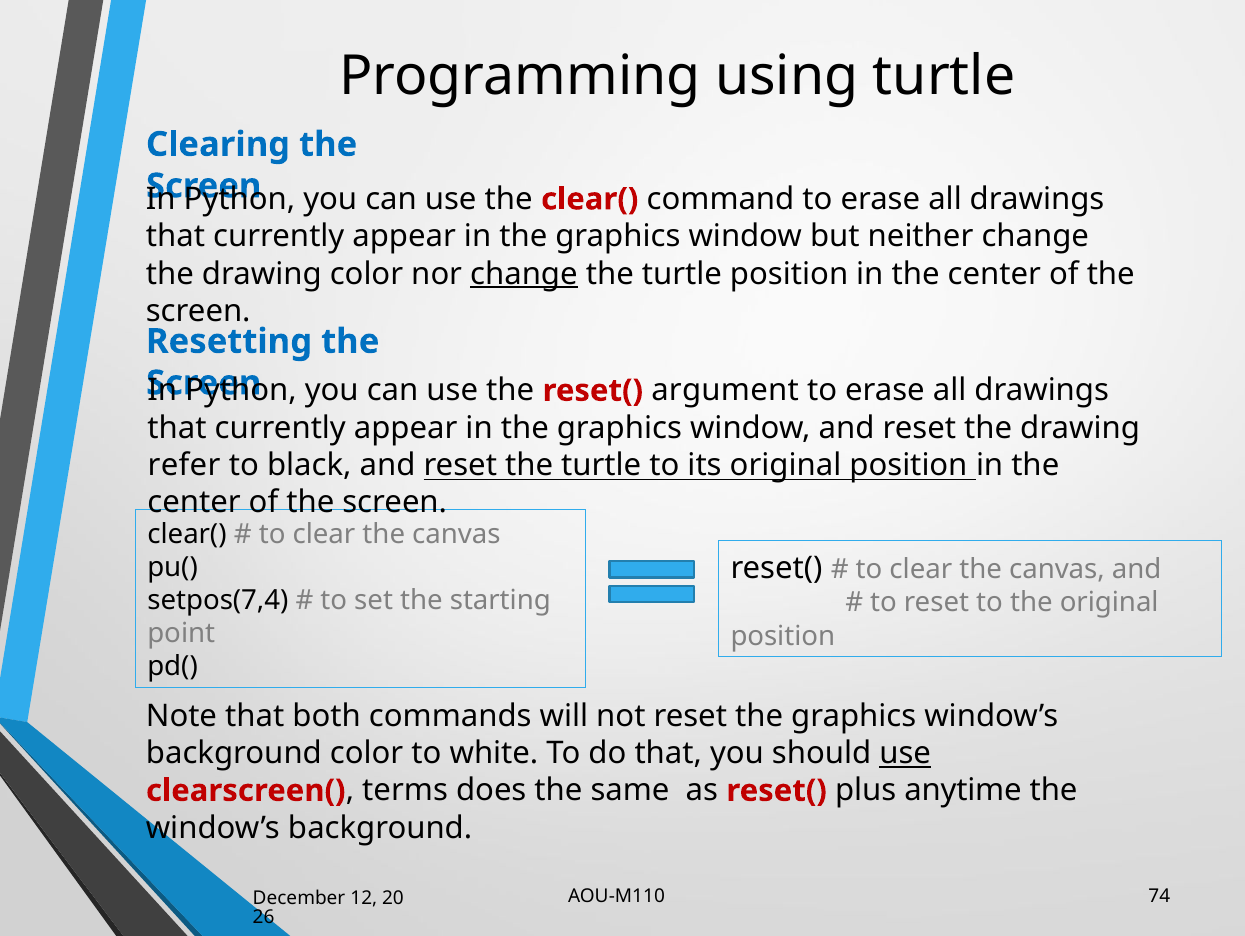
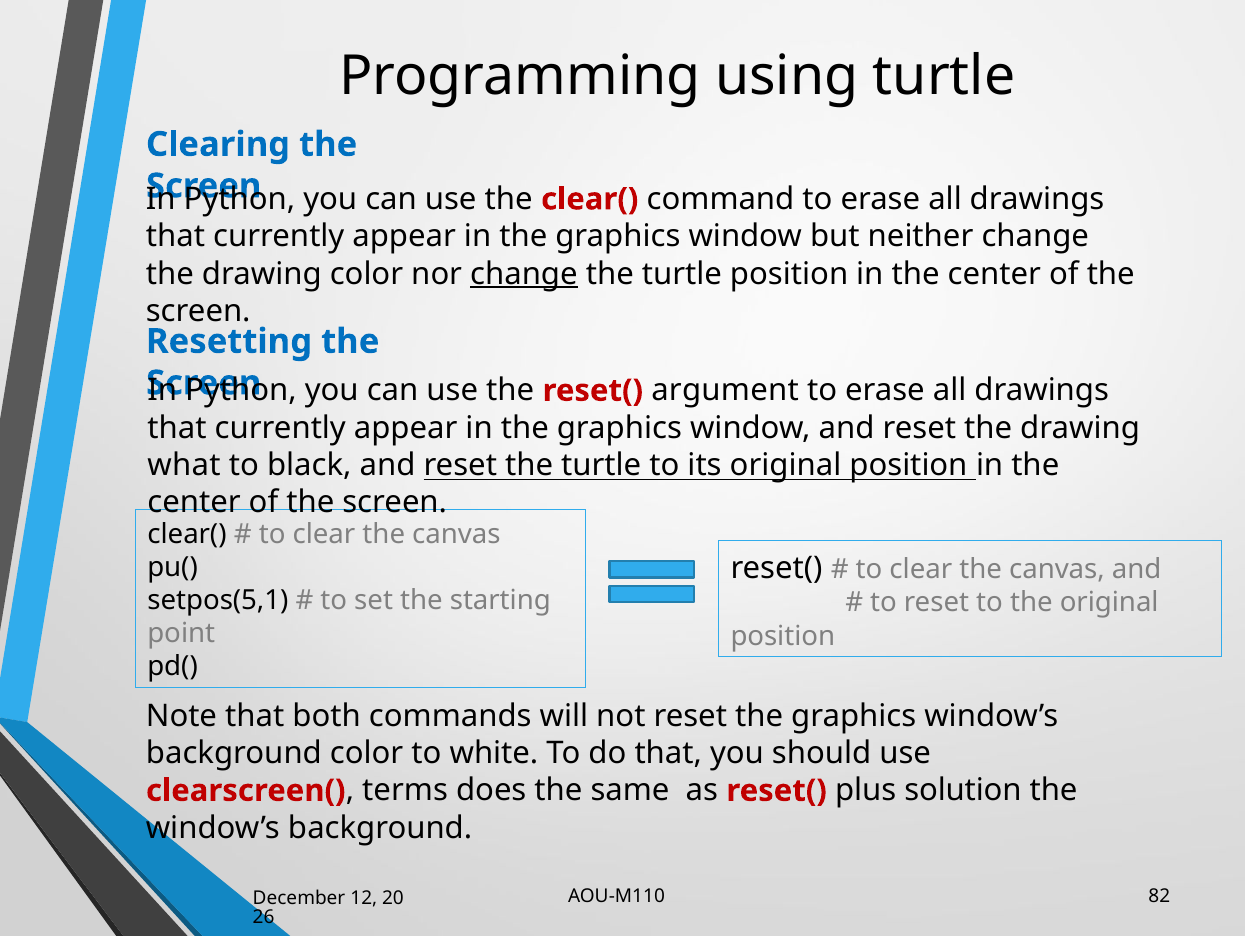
refer: refer -> what
setpos(7,4: setpos(7,4 -> setpos(5,1
use at (905, 753) underline: present -> none
anytime: anytime -> solution
74: 74 -> 82
